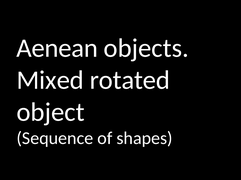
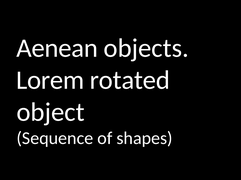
Mixed: Mixed -> Lorem
